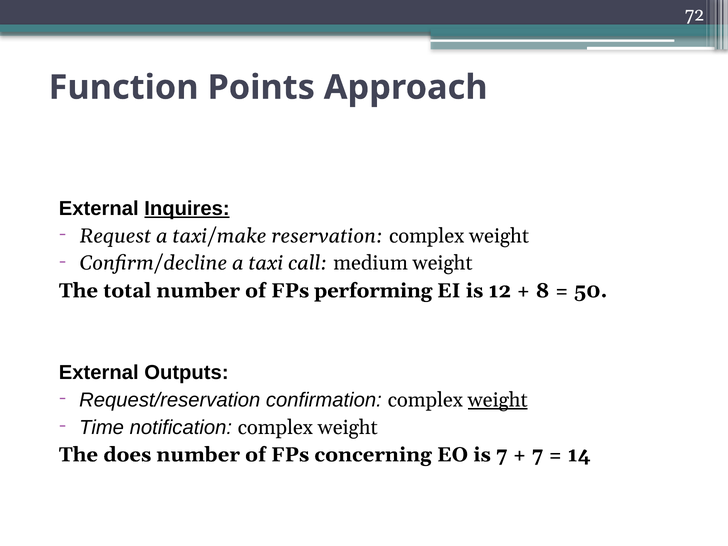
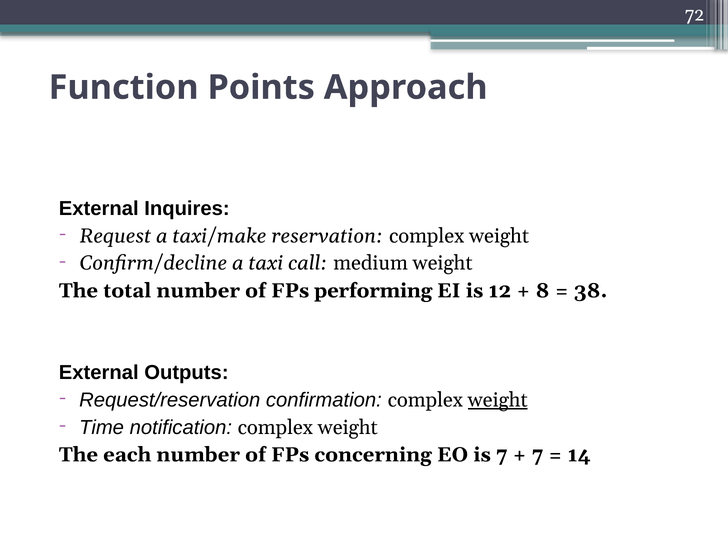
Inquires underline: present -> none
50: 50 -> 38
does: does -> each
